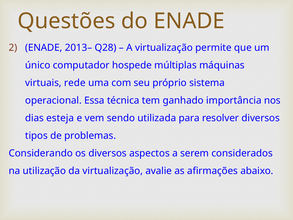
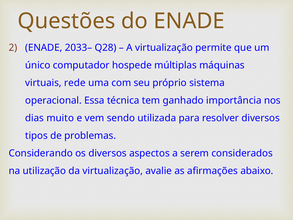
2013–: 2013– -> 2033–
esteja: esteja -> muito
